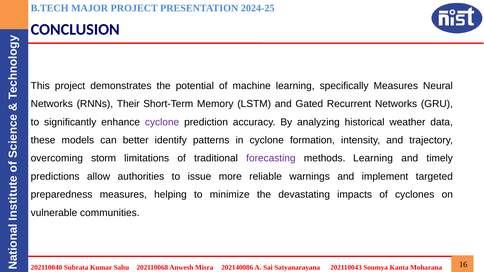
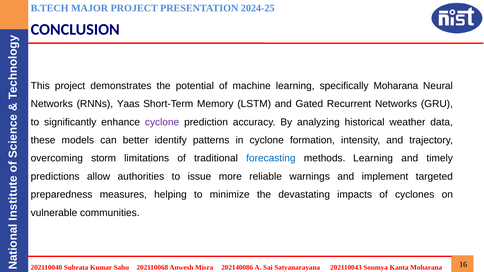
specifically Measures: Measures -> Moharana
Their: Their -> Yaas
forecasting colour: purple -> blue
